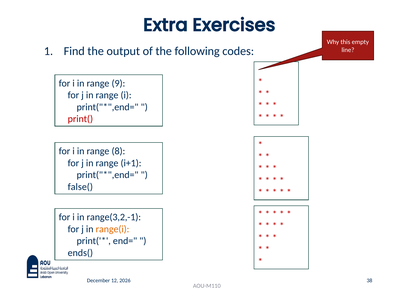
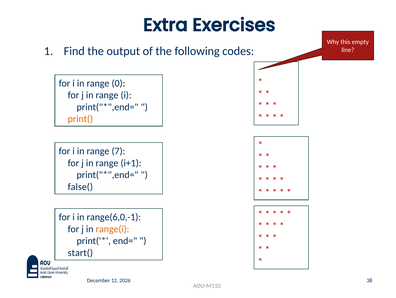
9: 9 -> 0
print( colour: red -> orange
8: 8 -> 7
range(3,2,-1: range(3,2,-1 -> range(6,0,-1
ends(: ends( -> start(
